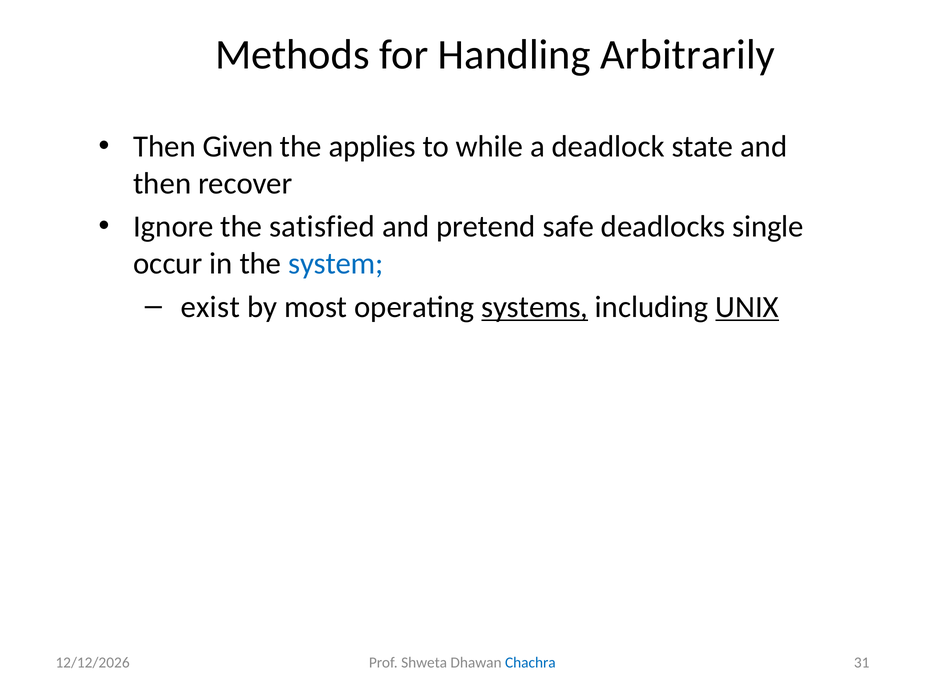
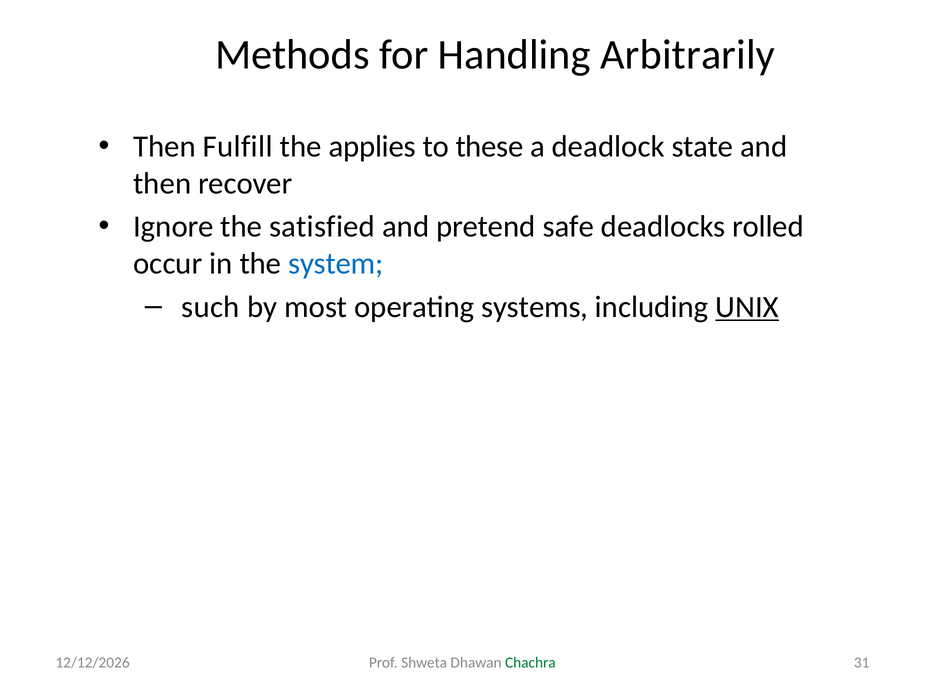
Given: Given -> Fulfill
while: while -> these
single: single -> rolled
exist: exist -> such
systems underline: present -> none
Chachra colour: blue -> green
